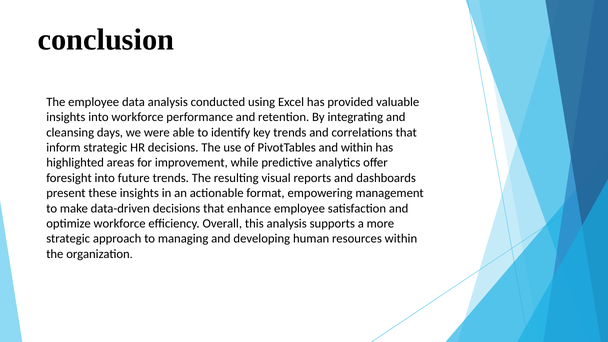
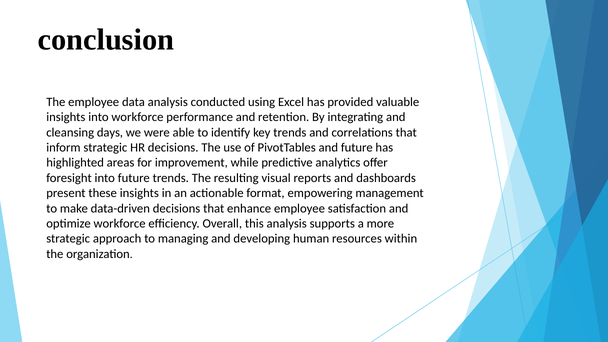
and within: within -> future
